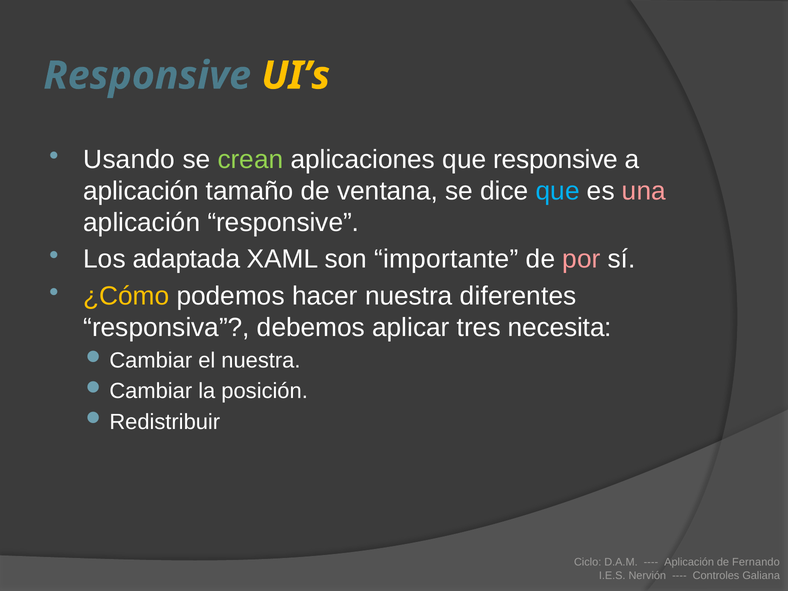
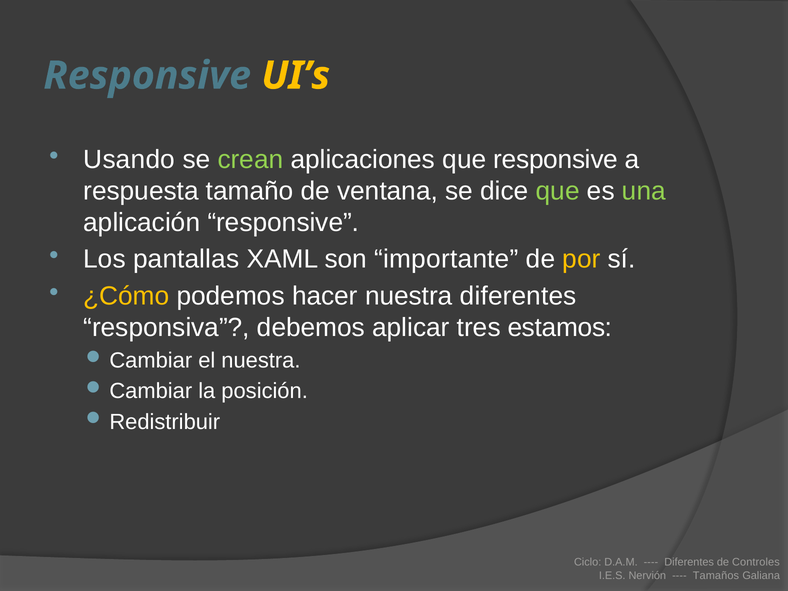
aplicación at (141, 191): aplicación -> respuesta
que at (558, 191) colour: light blue -> light green
una colour: pink -> light green
adaptada: adaptada -> pantallas
por colour: pink -> yellow
necesita: necesita -> estamos
Aplicación at (689, 562): Aplicación -> Diferentes
Fernando: Fernando -> Controles
Controles: Controles -> Tamaños
